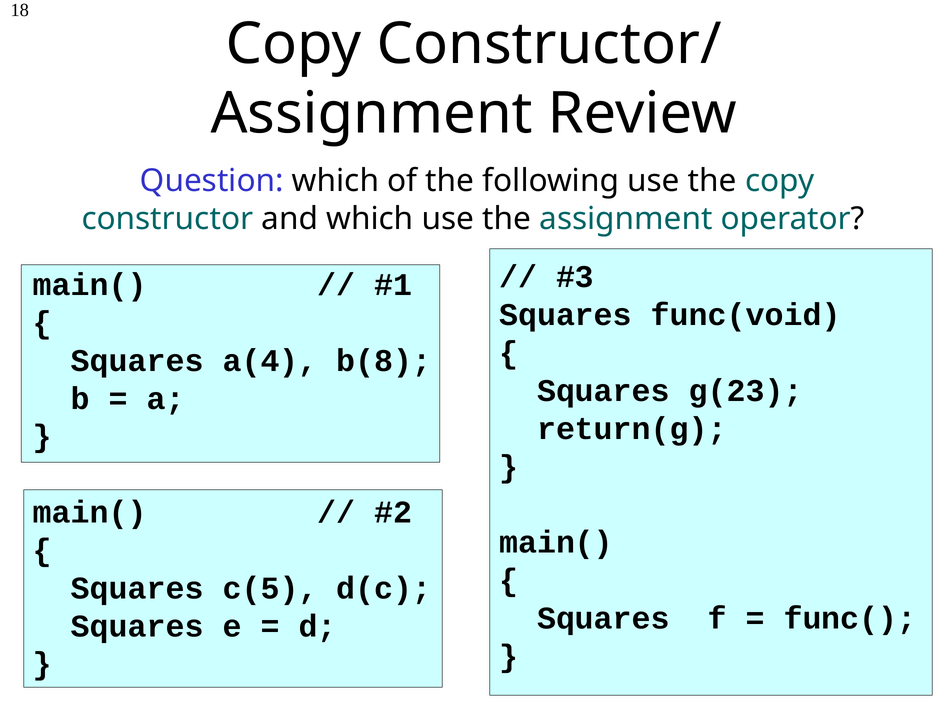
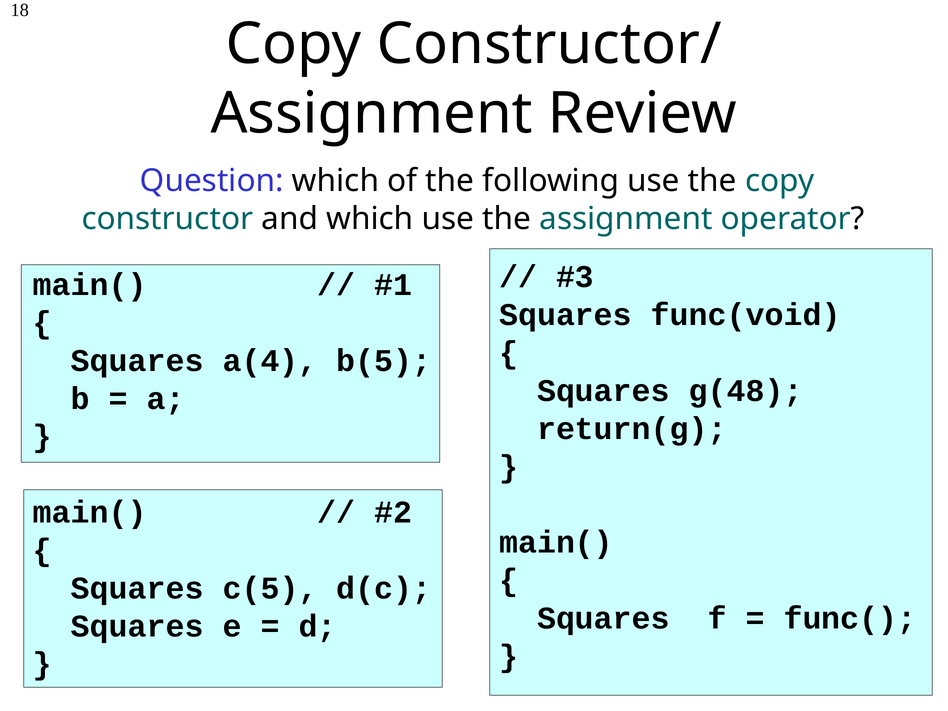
b(8: b(8 -> b(5
g(23: g(23 -> g(48
